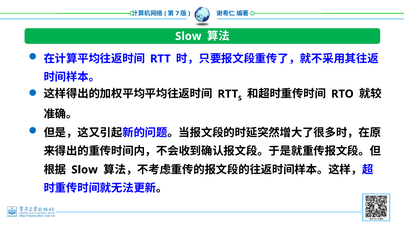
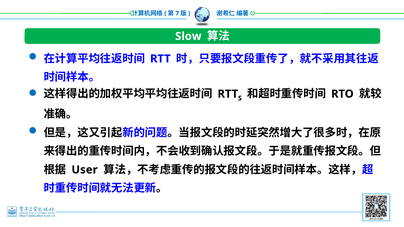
Slow at (85, 170): Slow -> User
